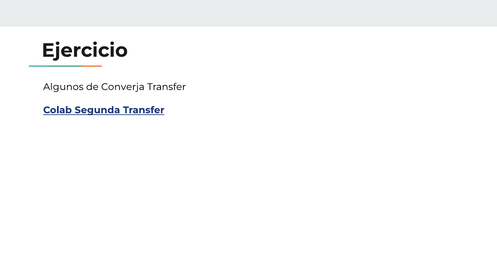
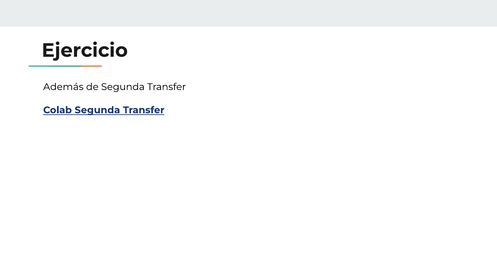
Algunos: Algunos -> Además
de Converja: Converja -> Segunda
